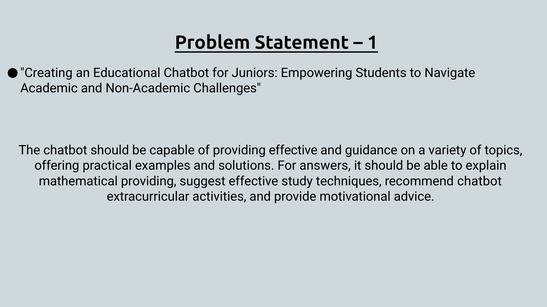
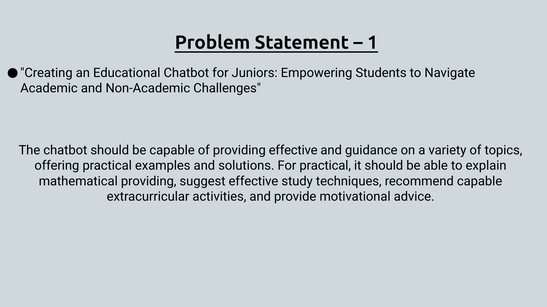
For answers: answers -> practical
recommend chatbot: chatbot -> capable
